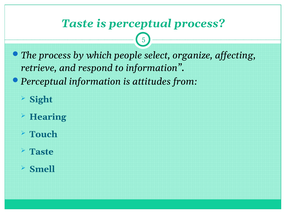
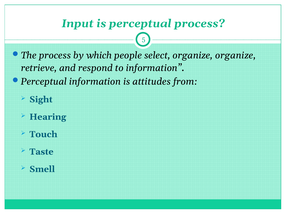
Taste at (77, 24): Taste -> Input
organize affecting: affecting -> organize
